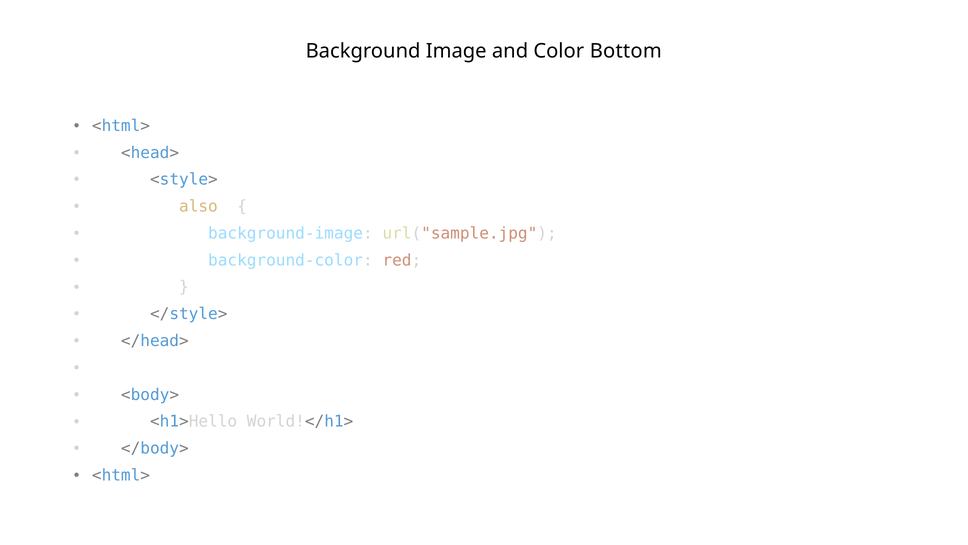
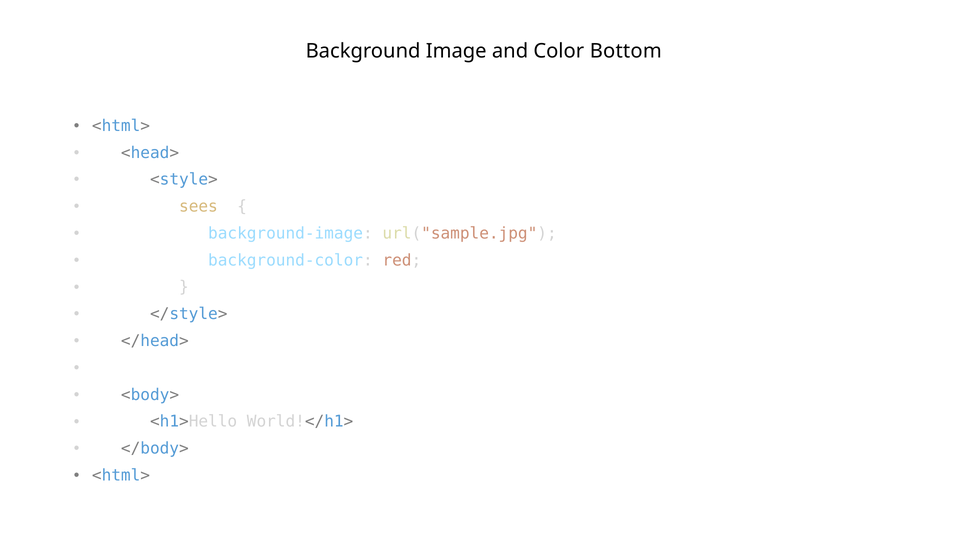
also: also -> sees
